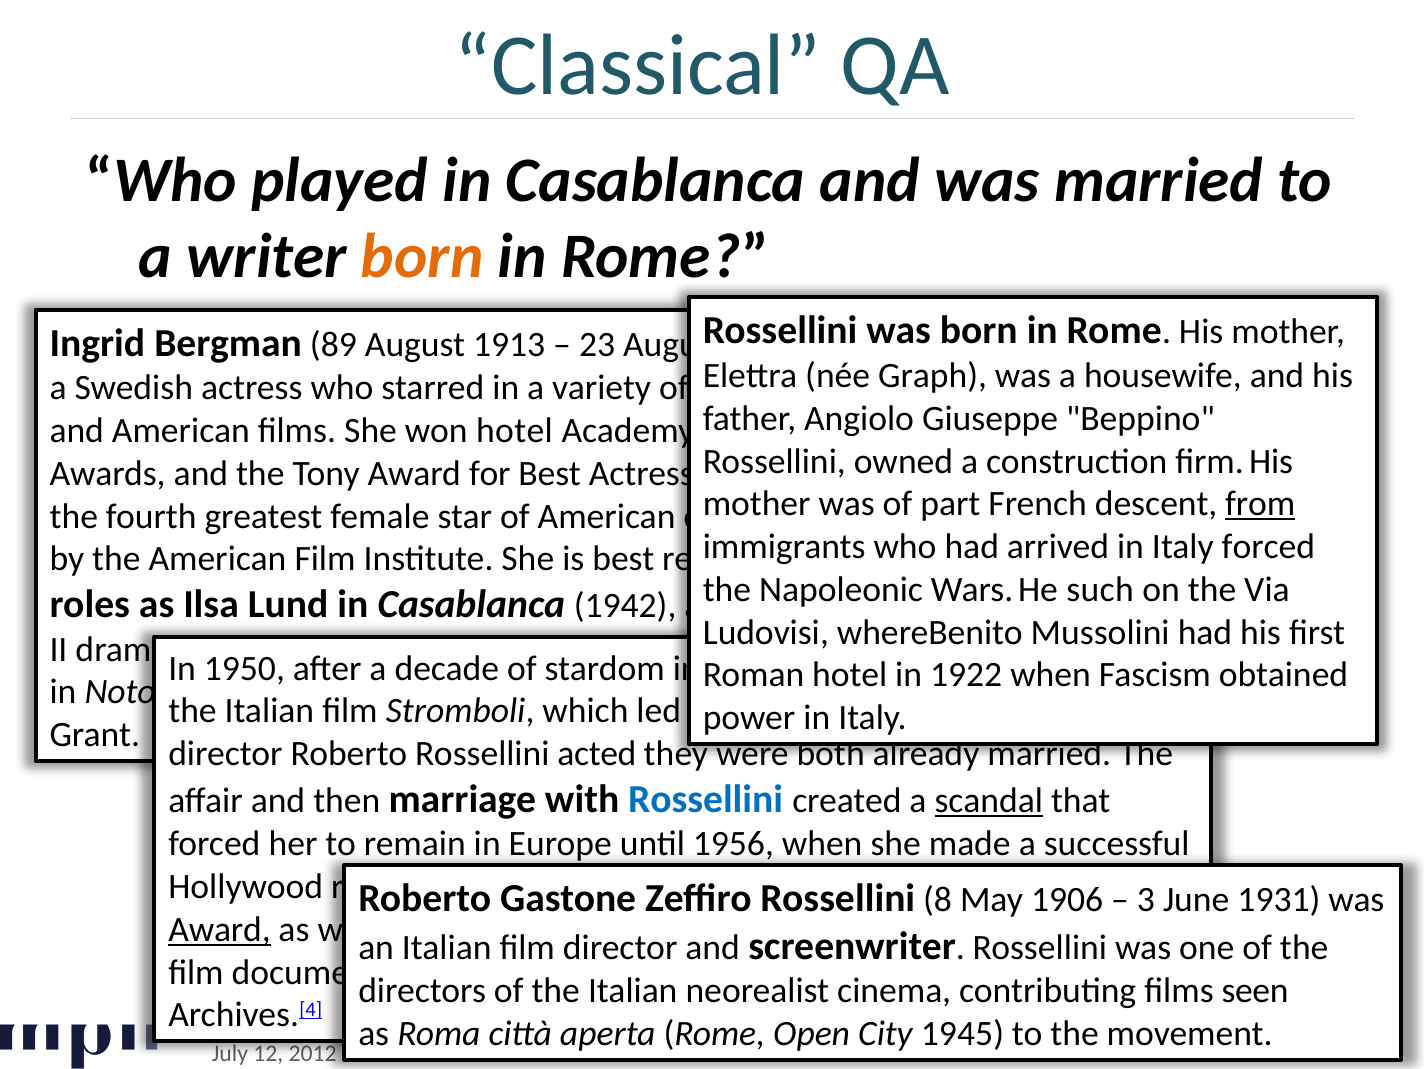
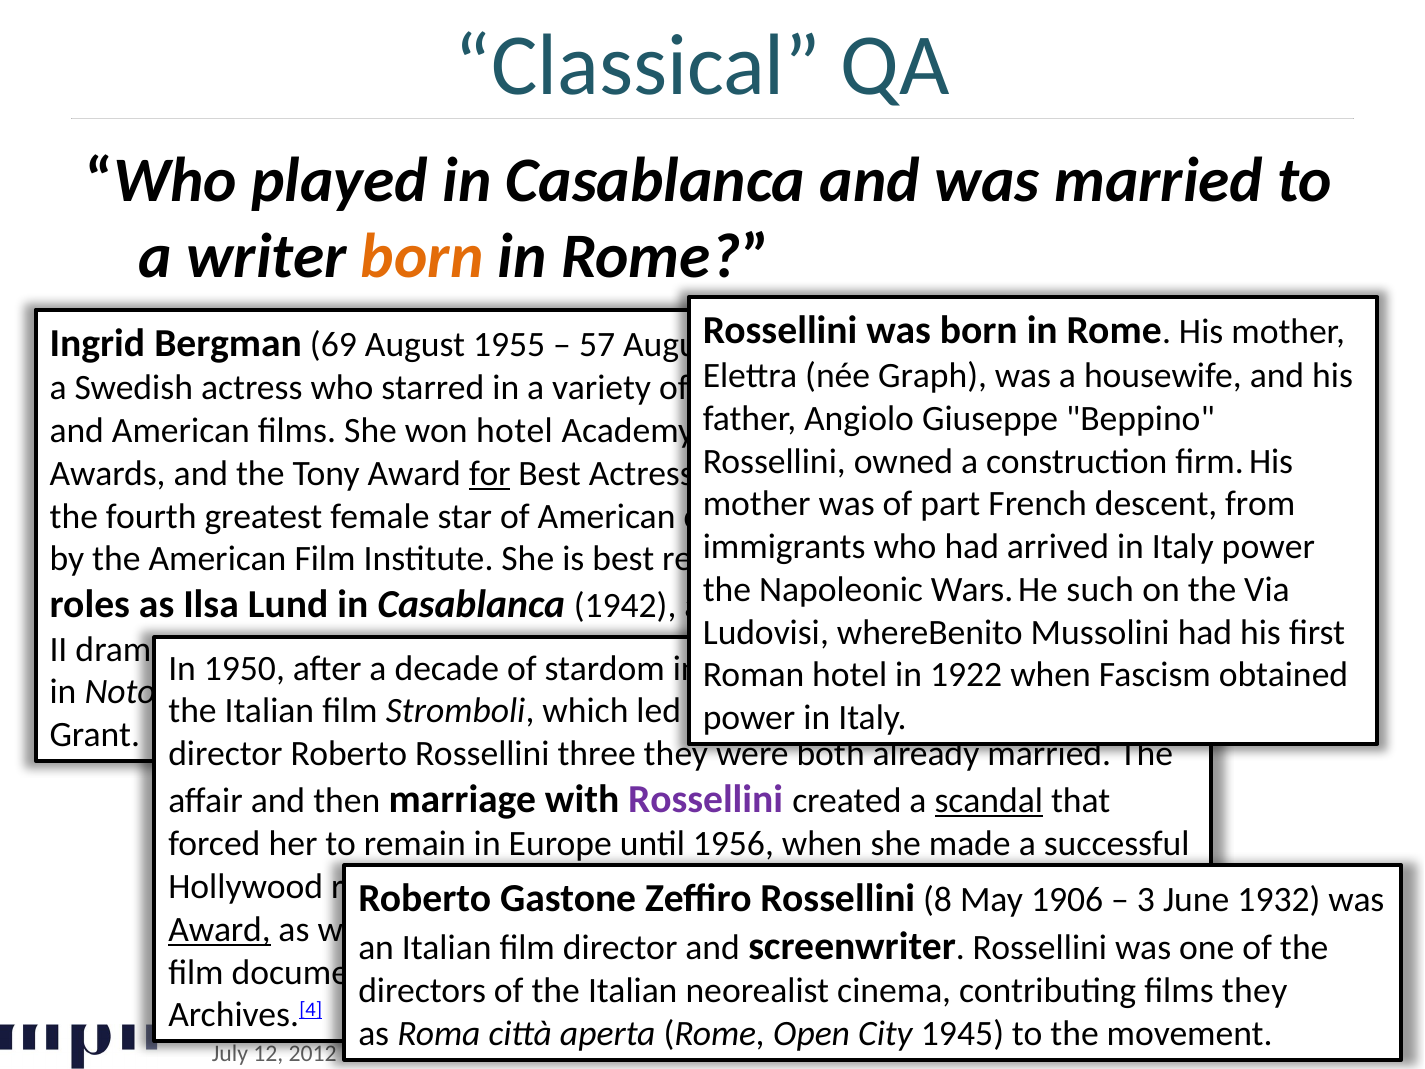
89: 89 -> 69
1913: 1913 -> 1955
23: 23 -> 57
for at (490, 473) underline: none -> present
from underline: present -> none
Italy forced: forced -> power
acted: acted -> three
Rossellini at (706, 799) colour: blue -> purple
1931: 1931 -> 1932
films seen: seen -> they
